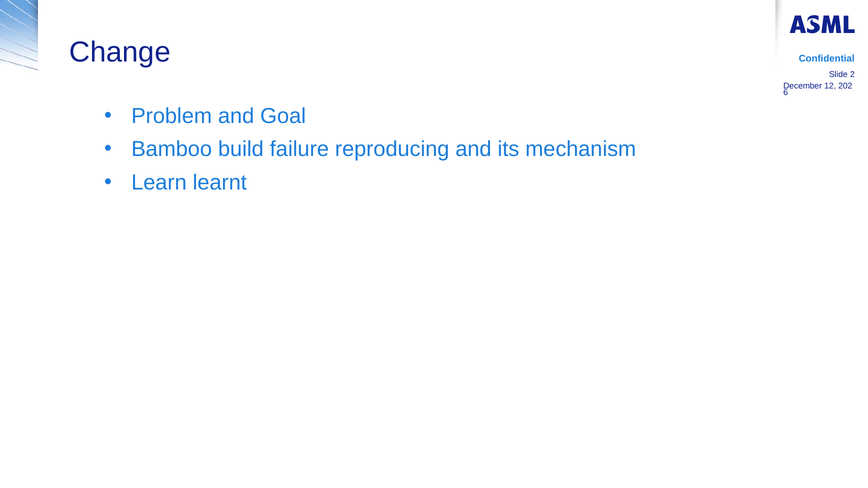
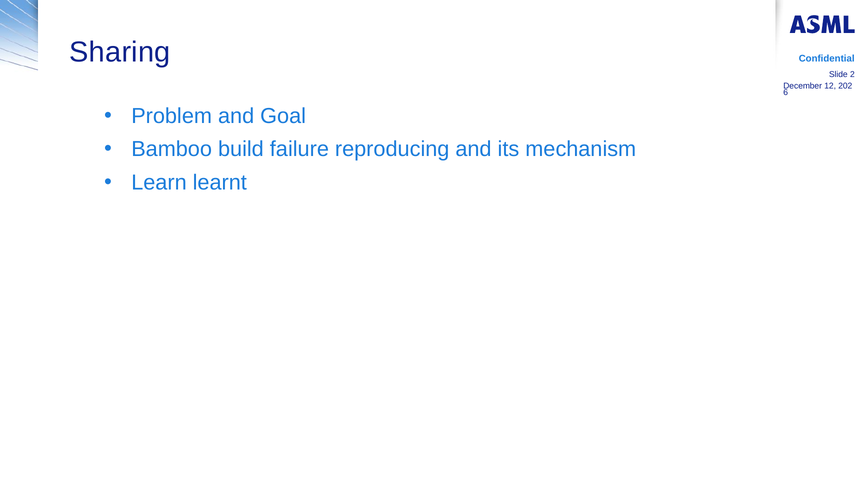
Change: Change -> Sharing
